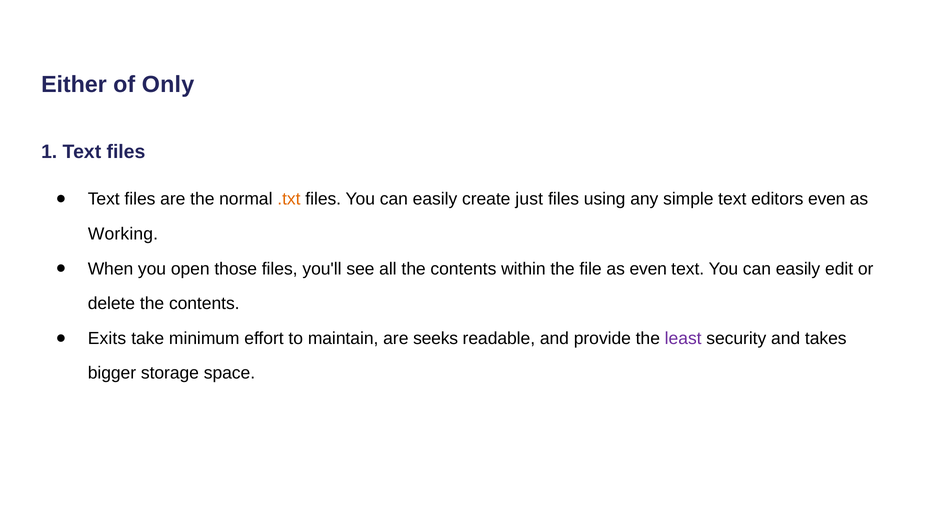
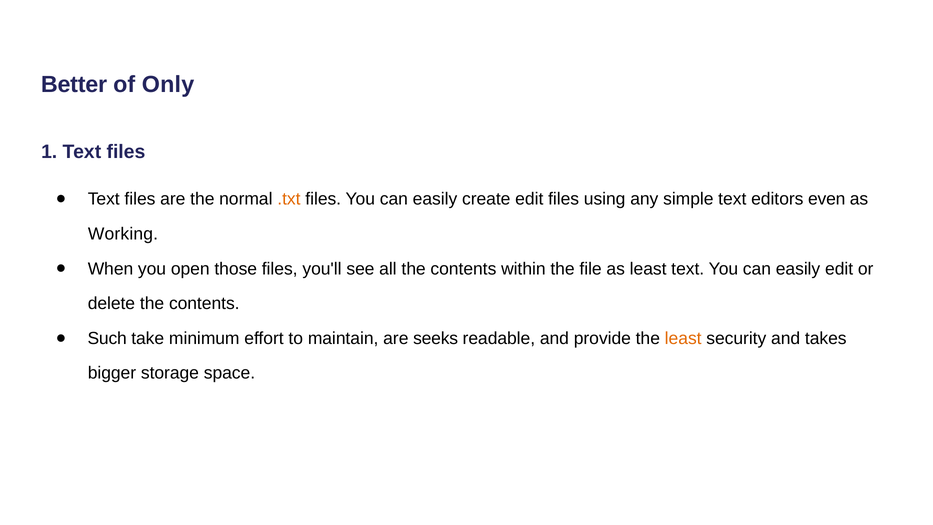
Either: Either -> Better
create just: just -> edit
as even: even -> least
Exits: Exits -> Such
least at (683, 338) colour: purple -> orange
